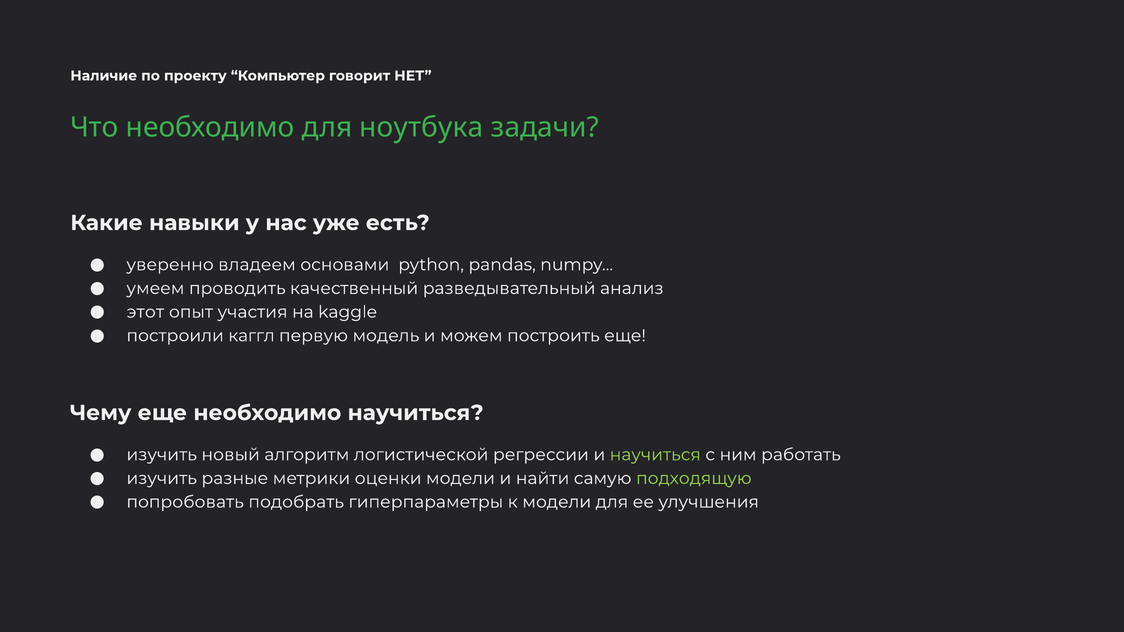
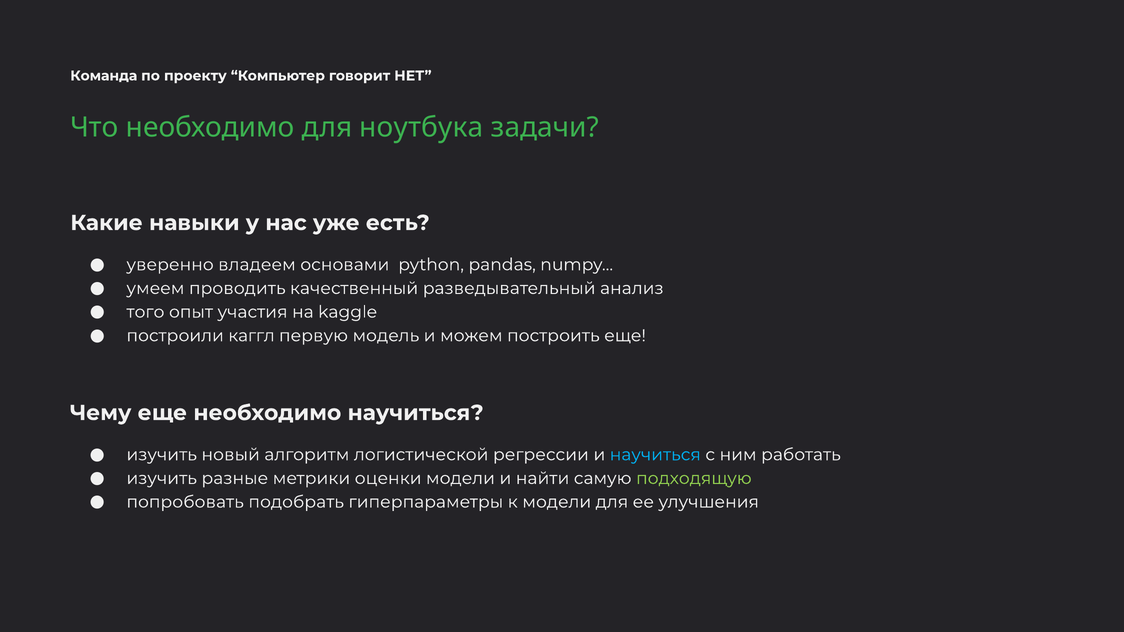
Наличие: Наличие -> Команда
этот: этот -> того
научиться at (655, 455) colour: light green -> light blue
